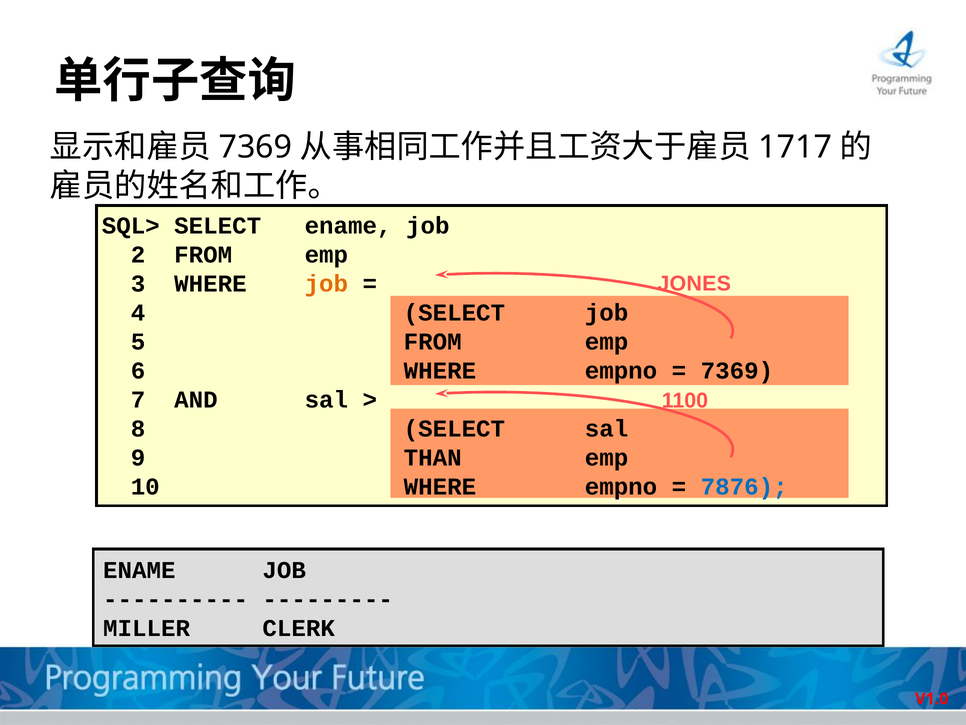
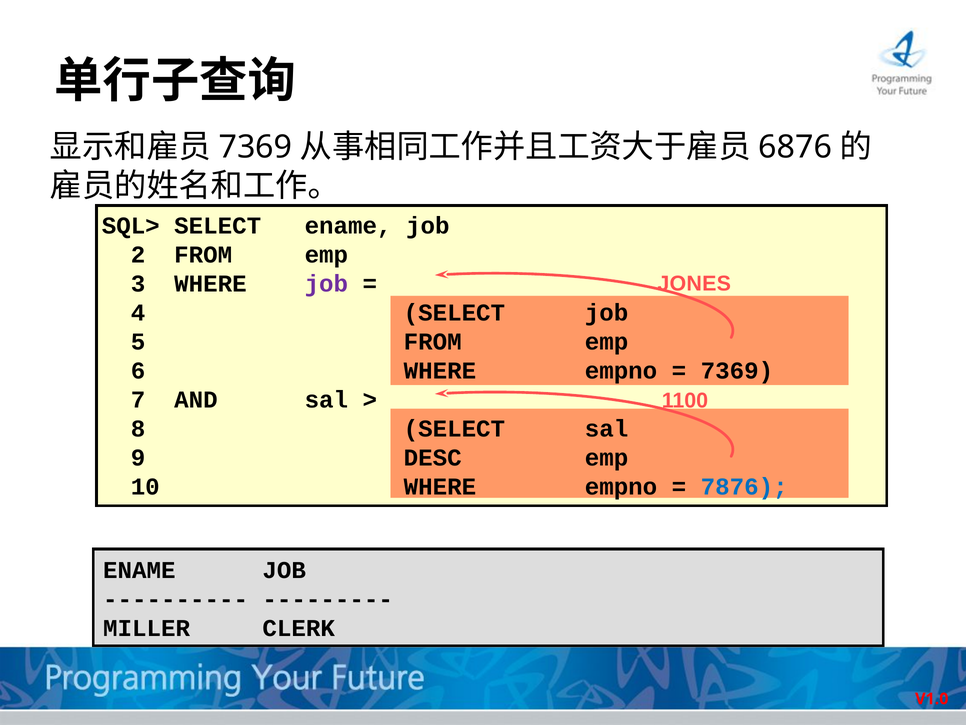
1717: 1717 -> 6876
job at (326, 283) colour: orange -> purple
THAN: THAN -> DESC
